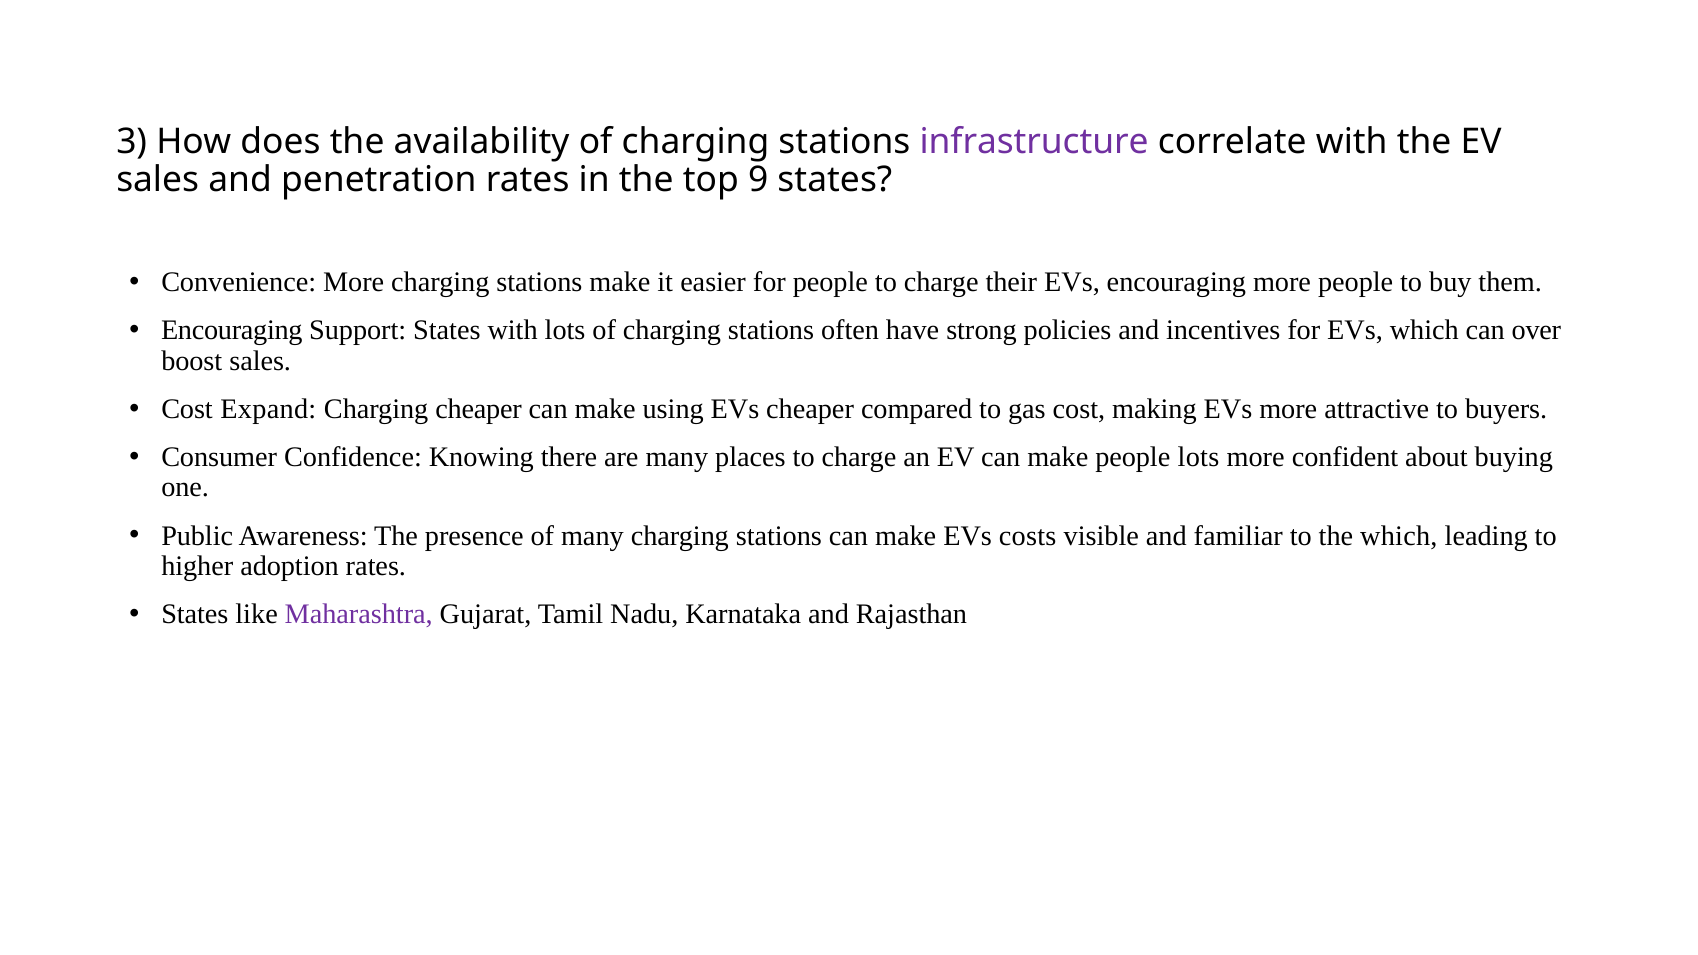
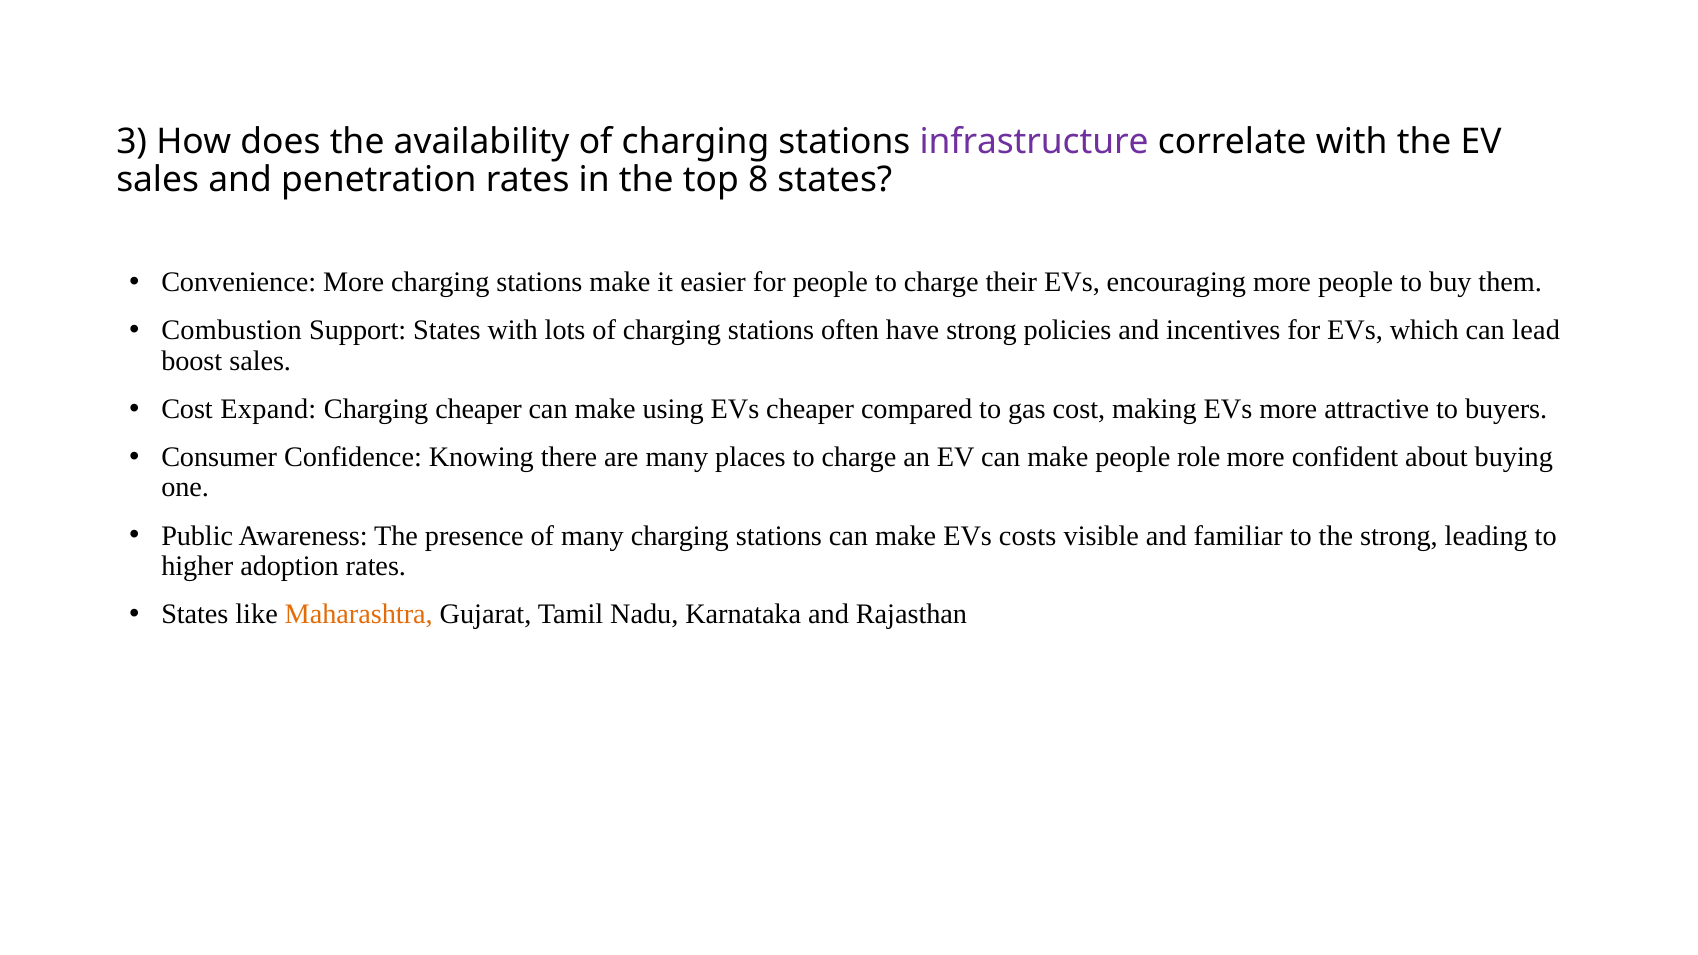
9: 9 -> 8
Encouraging at (232, 330): Encouraging -> Combustion
over: over -> lead
people lots: lots -> role
the which: which -> strong
Maharashtra colour: purple -> orange
